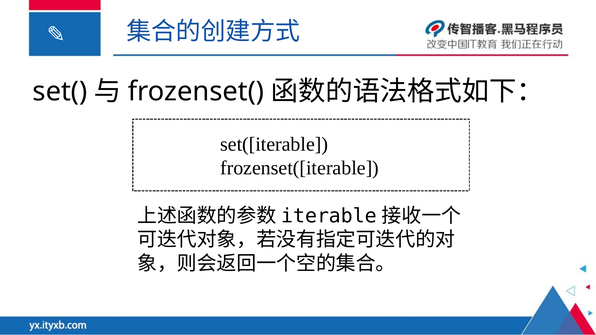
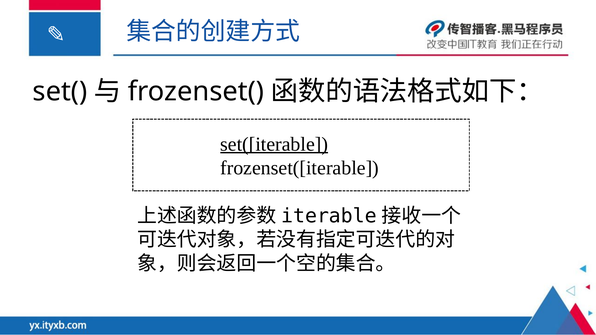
set([iterable underline: none -> present
